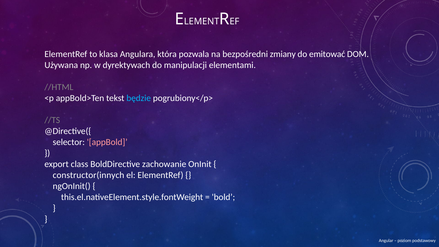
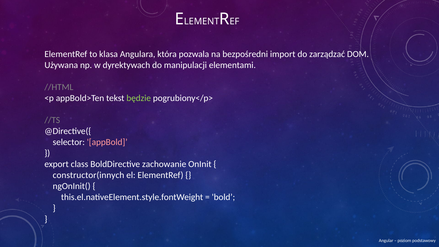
zmiany: zmiany -> import
emitować: emitować -> zarządzać
będzie colour: light blue -> light green
